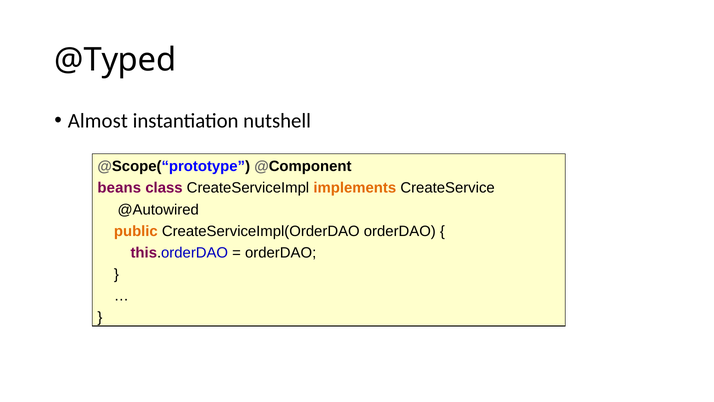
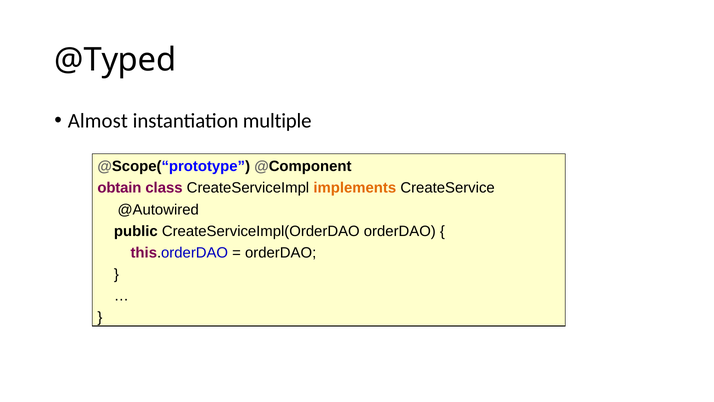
nutshell: nutshell -> multiple
beans: beans -> obtain
public colour: orange -> black
